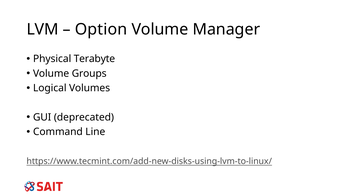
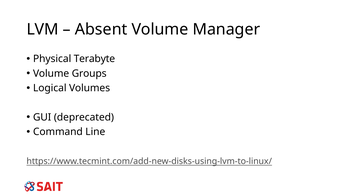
Option: Option -> Absent
